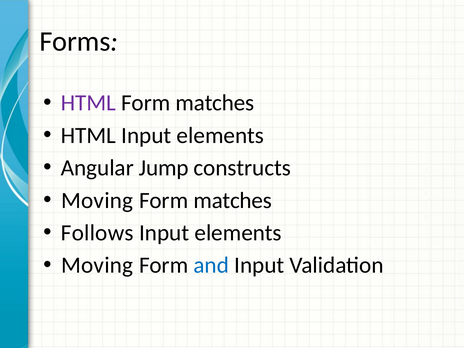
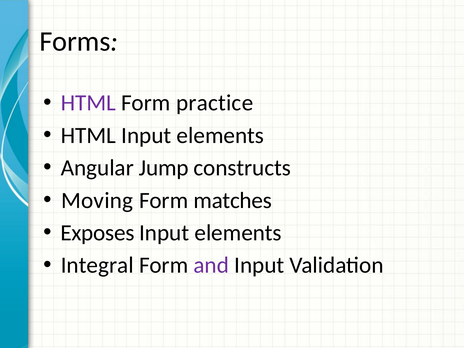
matches at (215, 103): matches -> practice
Follows: Follows -> Exposes
Moving at (97, 265): Moving -> Integral
and colour: blue -> purple
